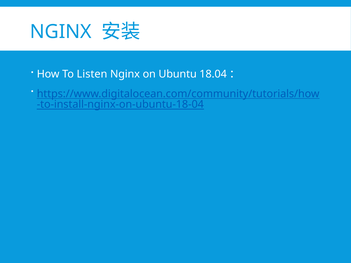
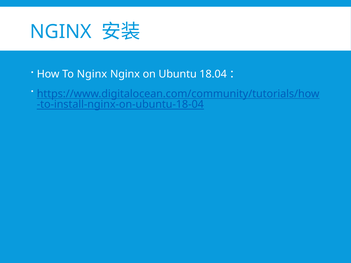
To Listen: Listen -> Nginx
